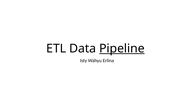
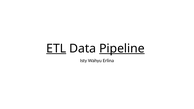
ETL underline: none -> present
